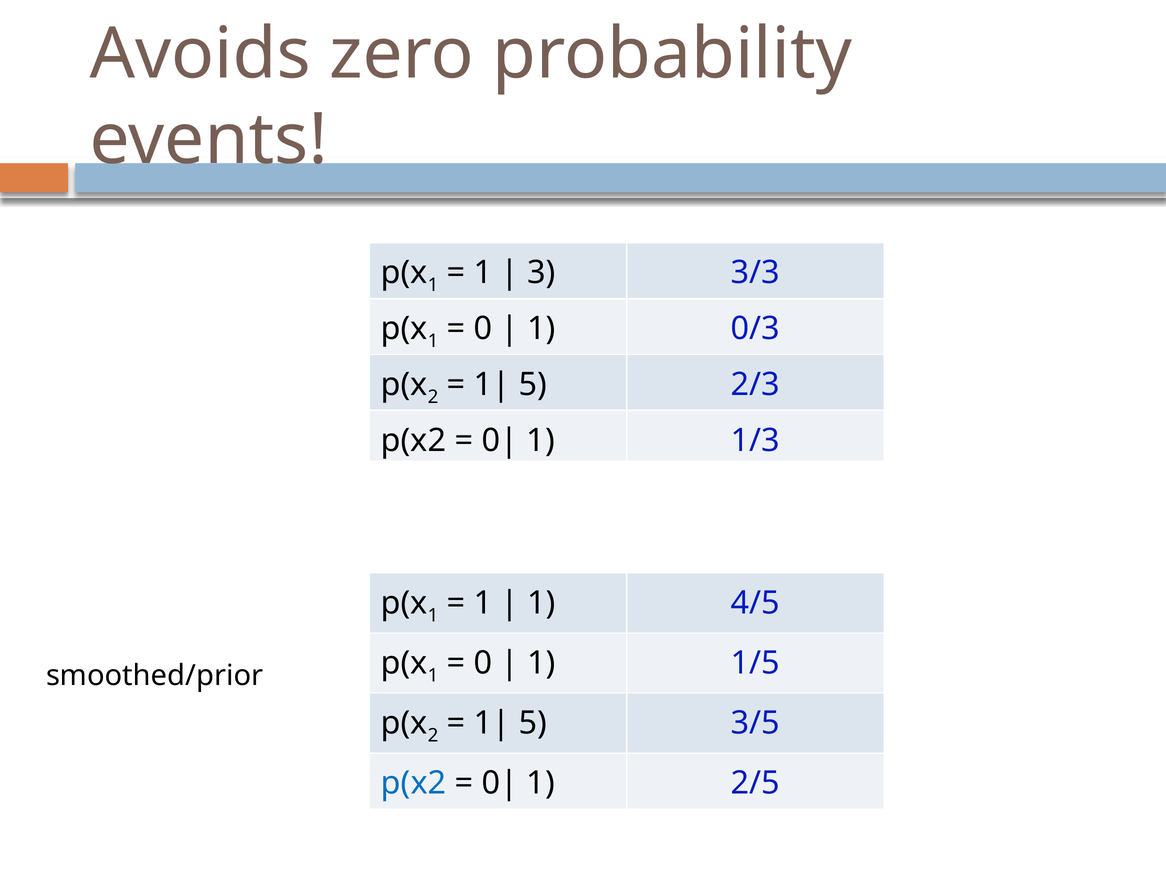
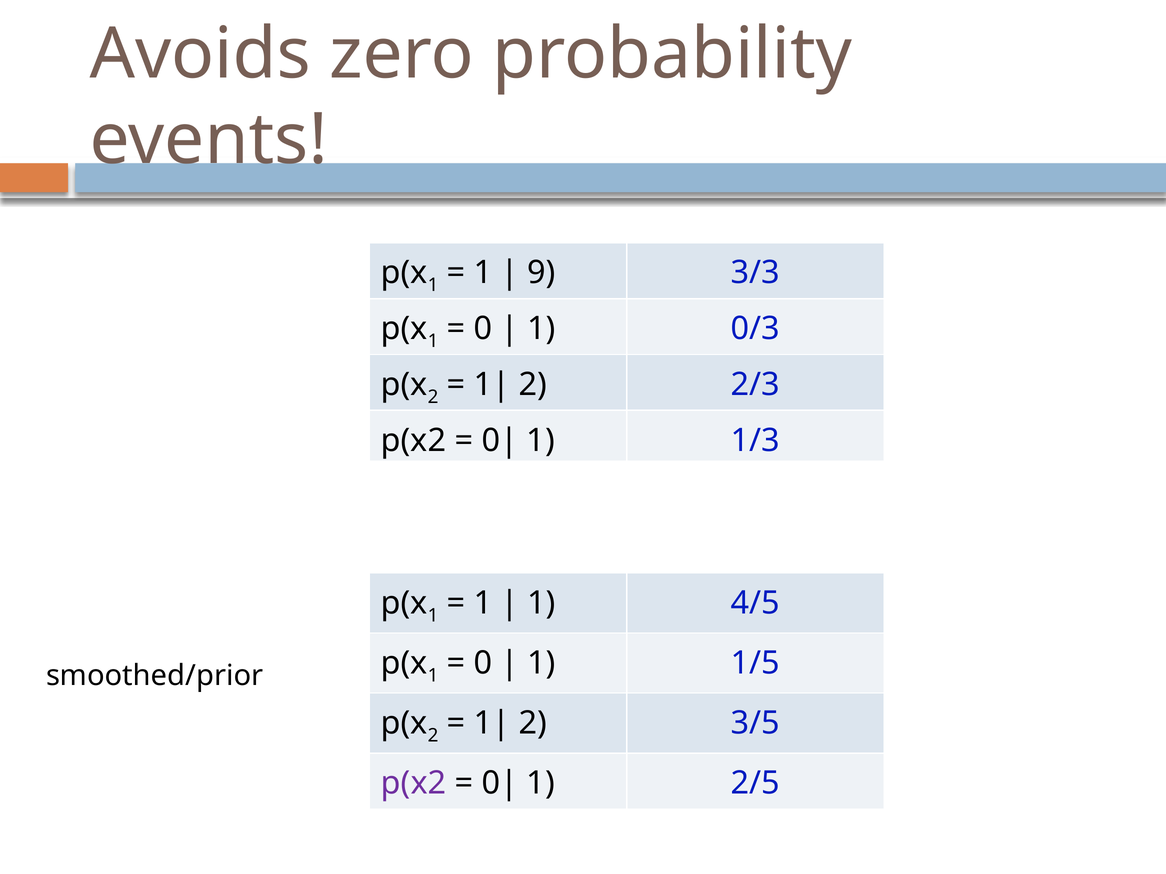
3: 3 -> 9
5 at (533, 385): 5 -> 2
5 at (533, 723): 5 -> 2
p(x2 at (414, 783) colour: blue -> purple
